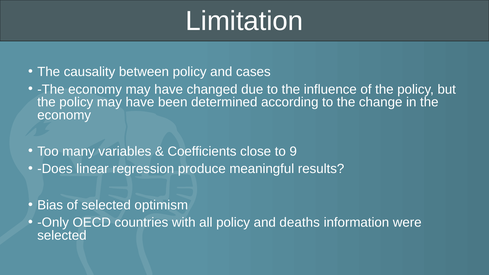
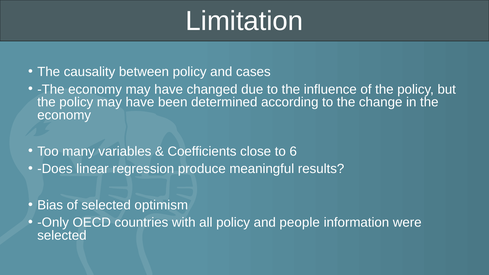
9: 9 -> 6
deaths: deaths -> people
